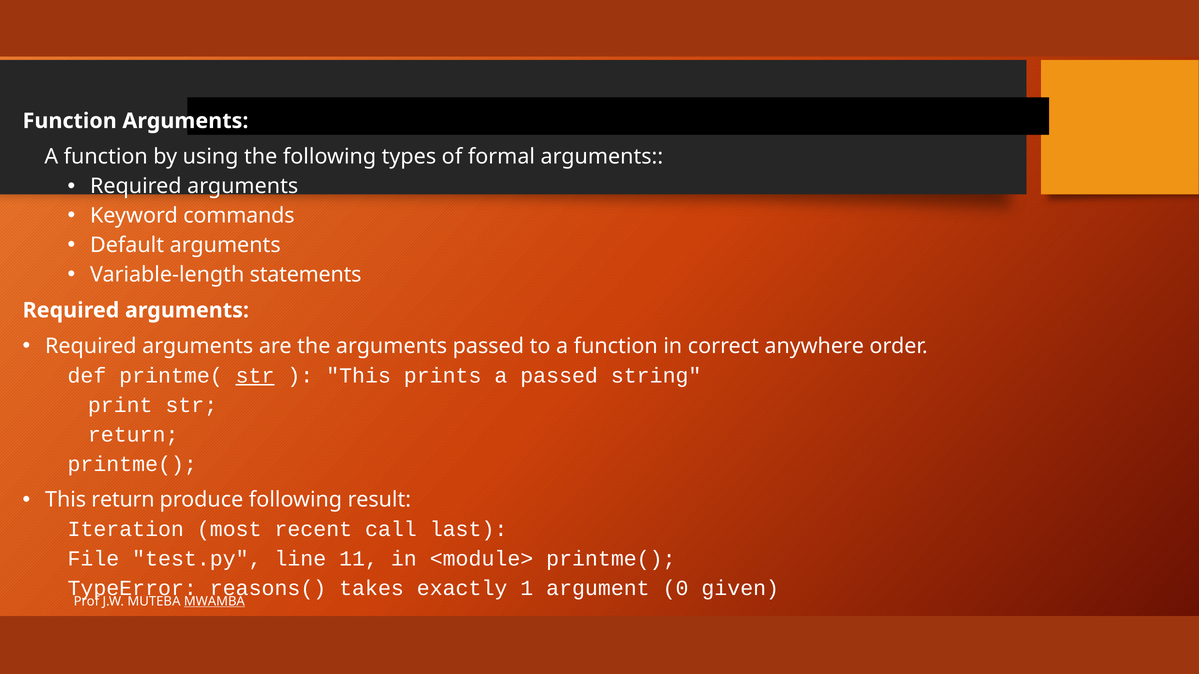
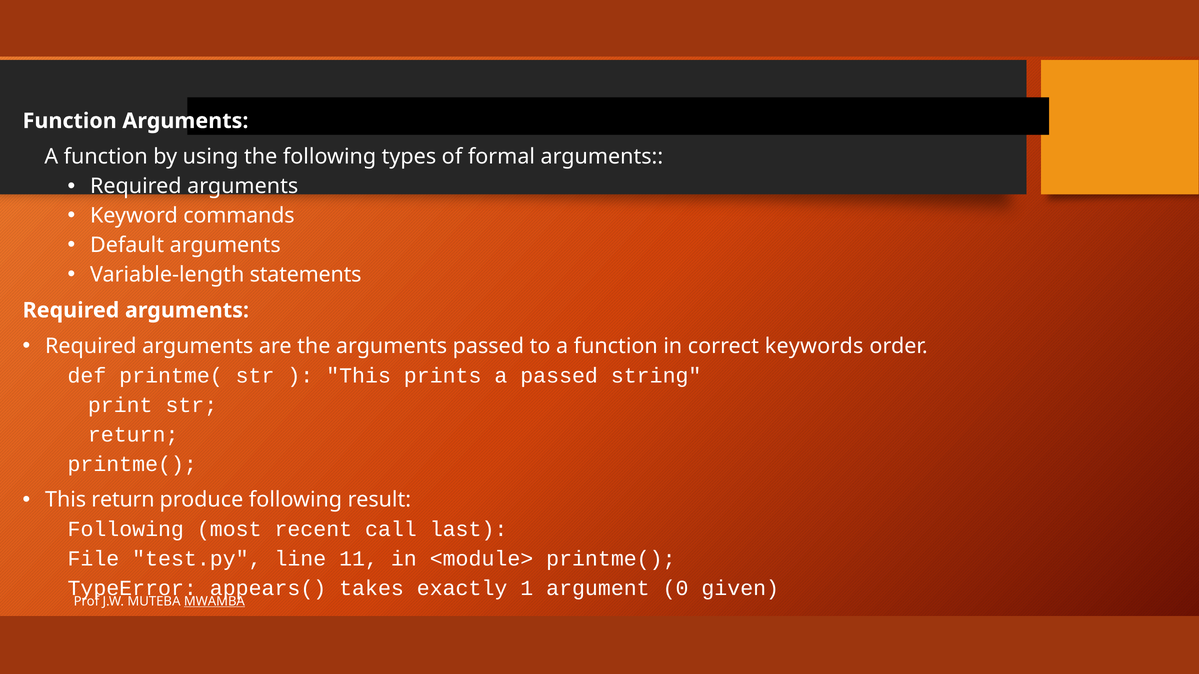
anywhere: anywhere -> keywords
str at (255, 376) underline: present -> none
Iteration at (126, 529): Iteration -> Following
reasons(: reasons( -> appears(
